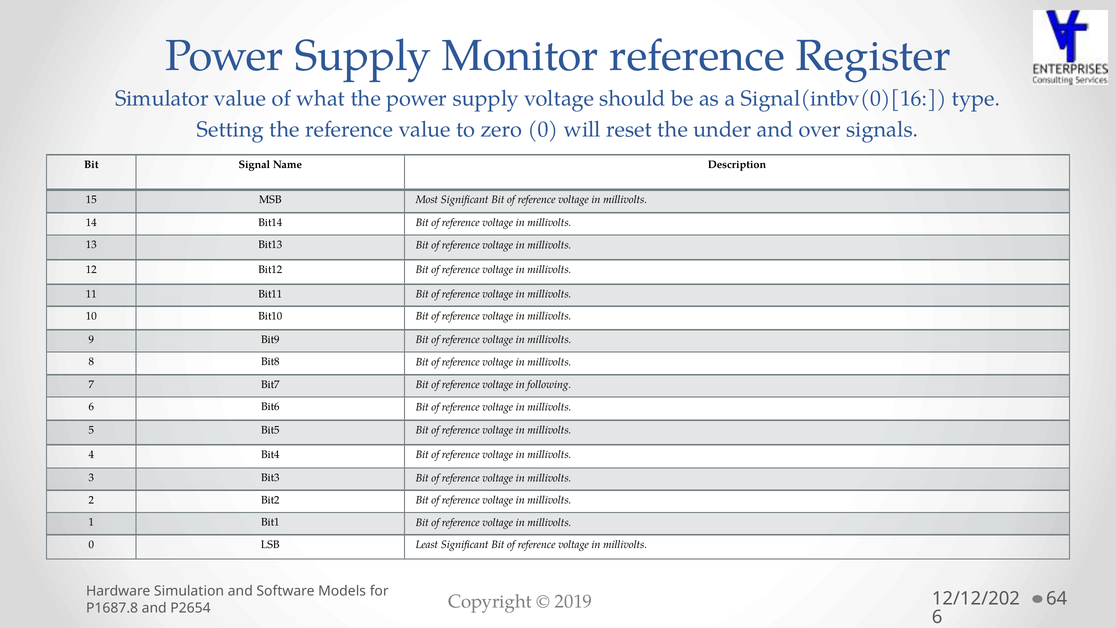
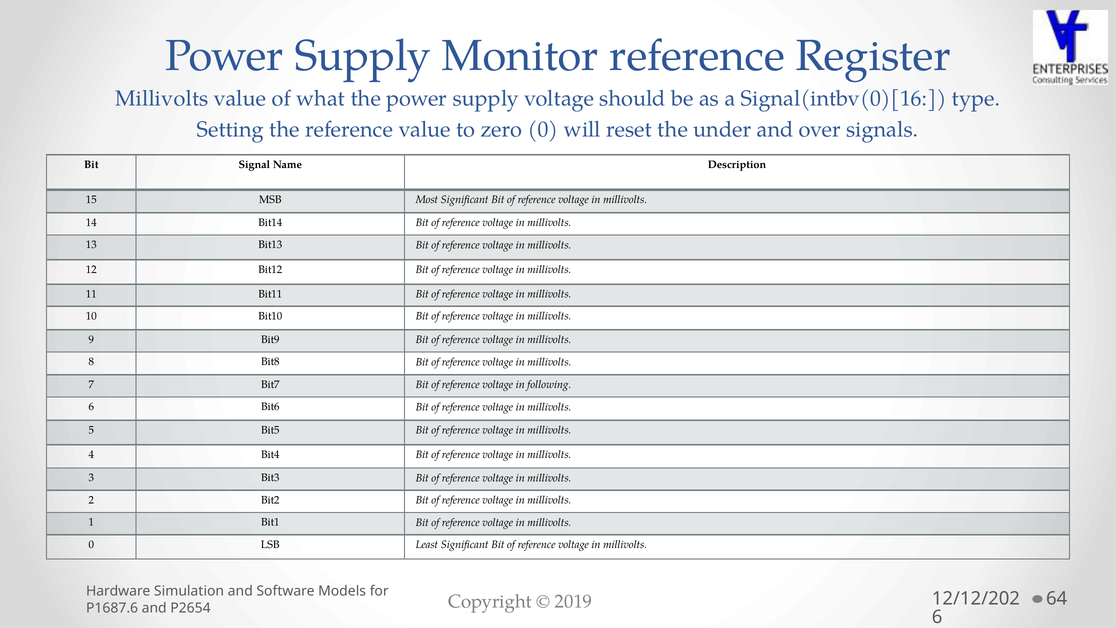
Simulator at (162, 98): Simulator -> Millivolts
P1687.8: P1687.8 -> P1687.6
